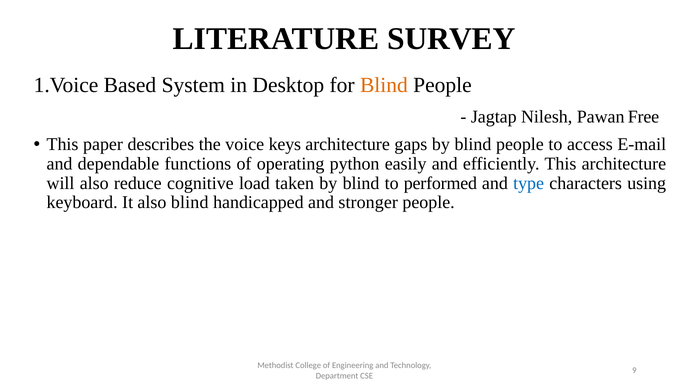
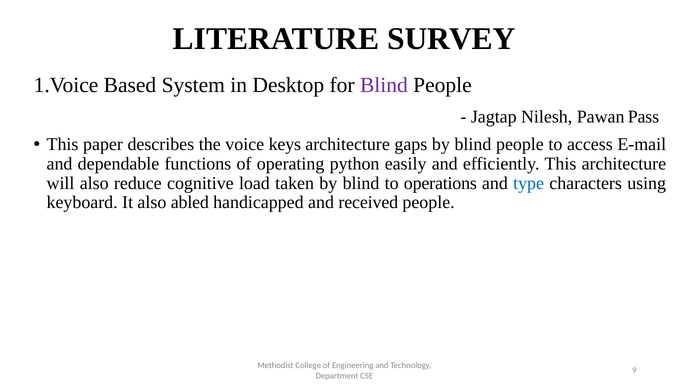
Blind at (384, 85) colour: orange -> purple
Free: Free -> Pass
performed: performed -> operations
also blind: blind -> abled
stronger: stronger -> received
